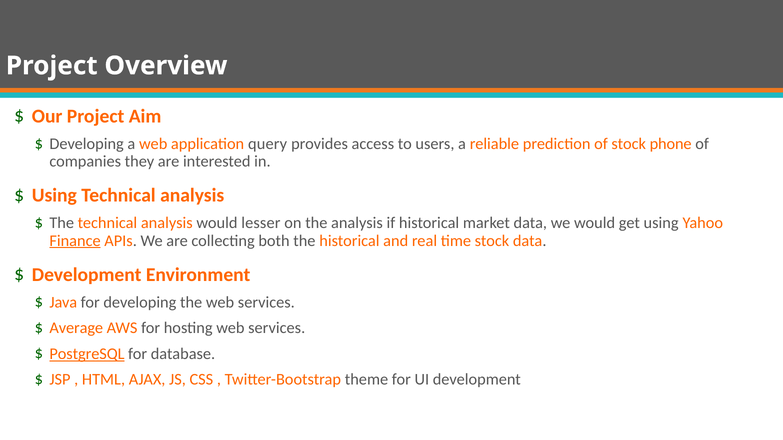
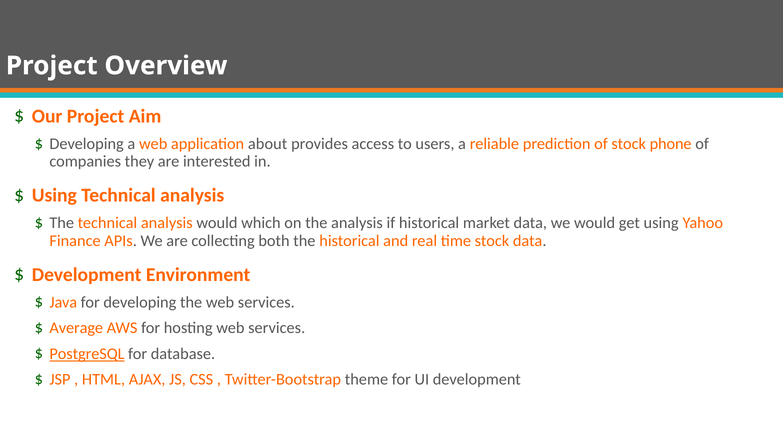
query: query -> about
lesser: lesser -> which
Finance underline: present -> none
